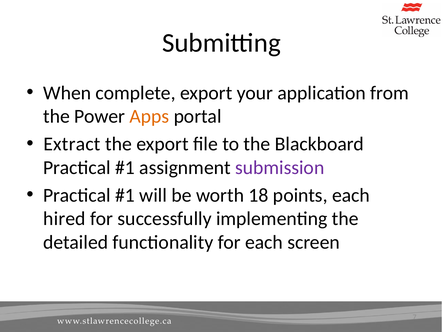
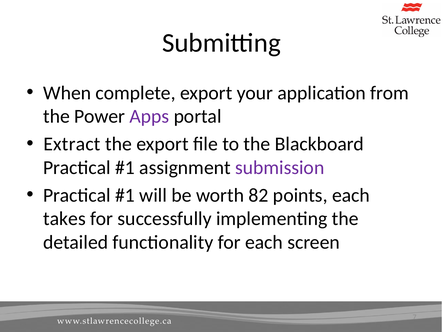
Apps colour: orange -> purple
18: 18 -> 82
hired: hired -> takes
